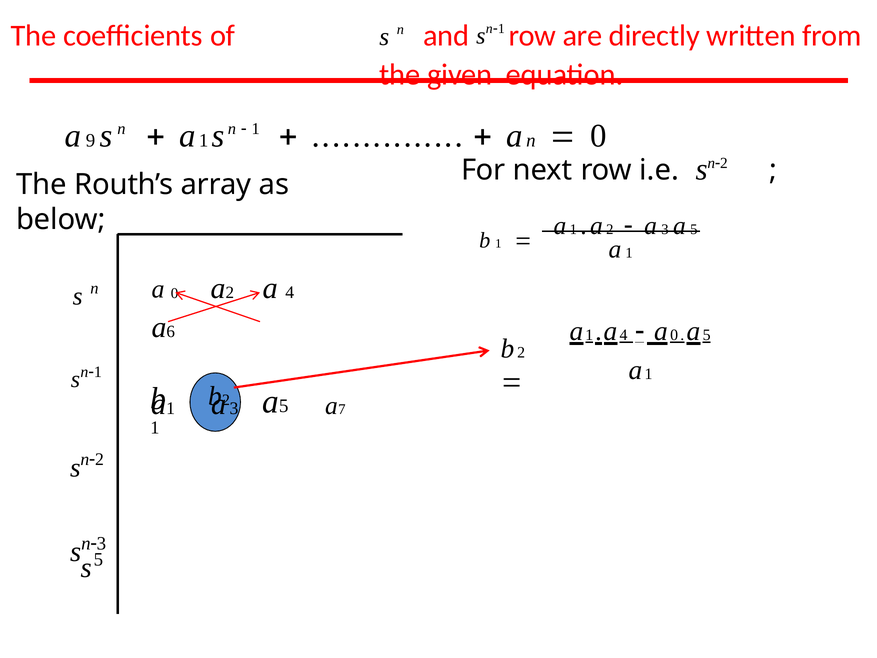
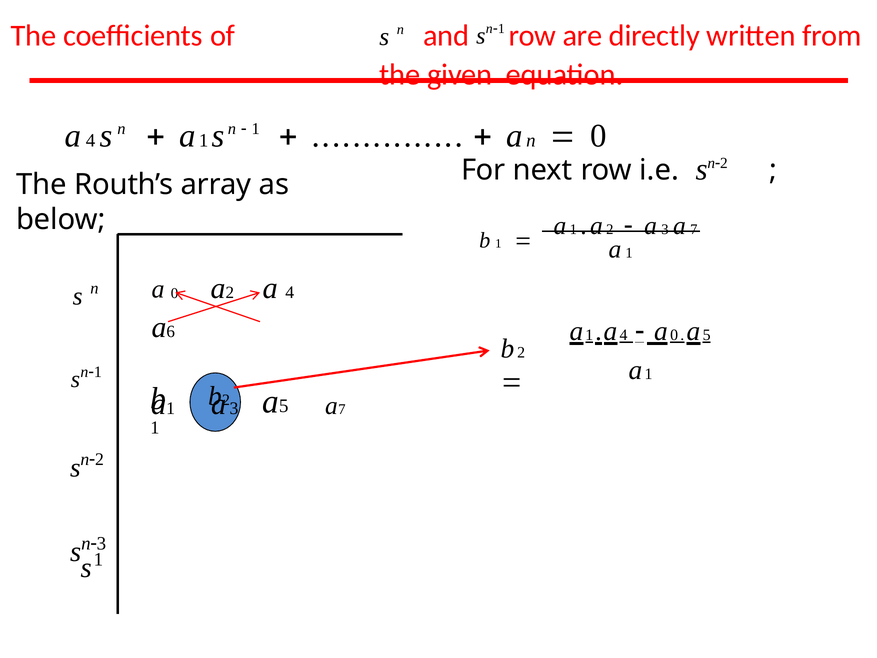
9 at (90, 140): 9 -> 4
5 at (694, 230): 5 -> 7
5 at (98, 559): 5 -> 1
